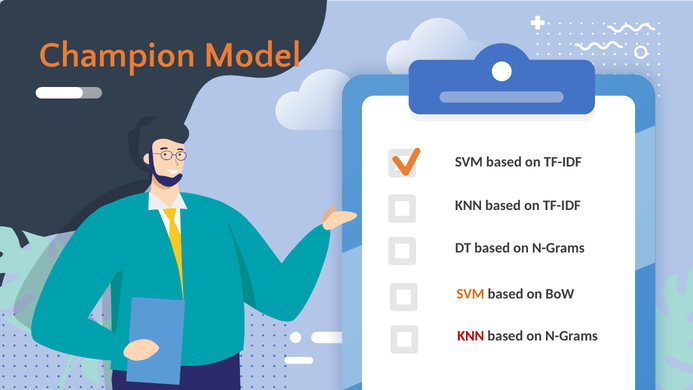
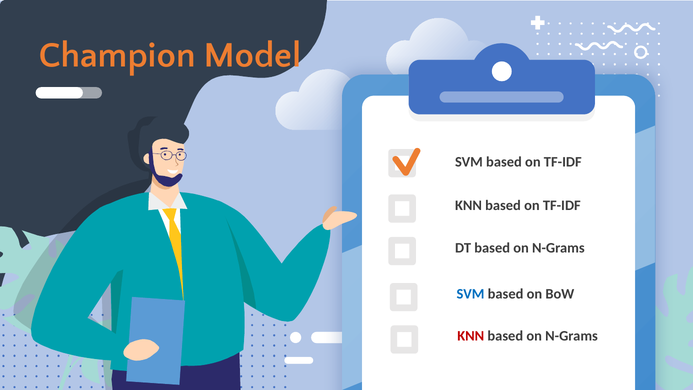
SVM at (471, 294) colour: orange -> blue
